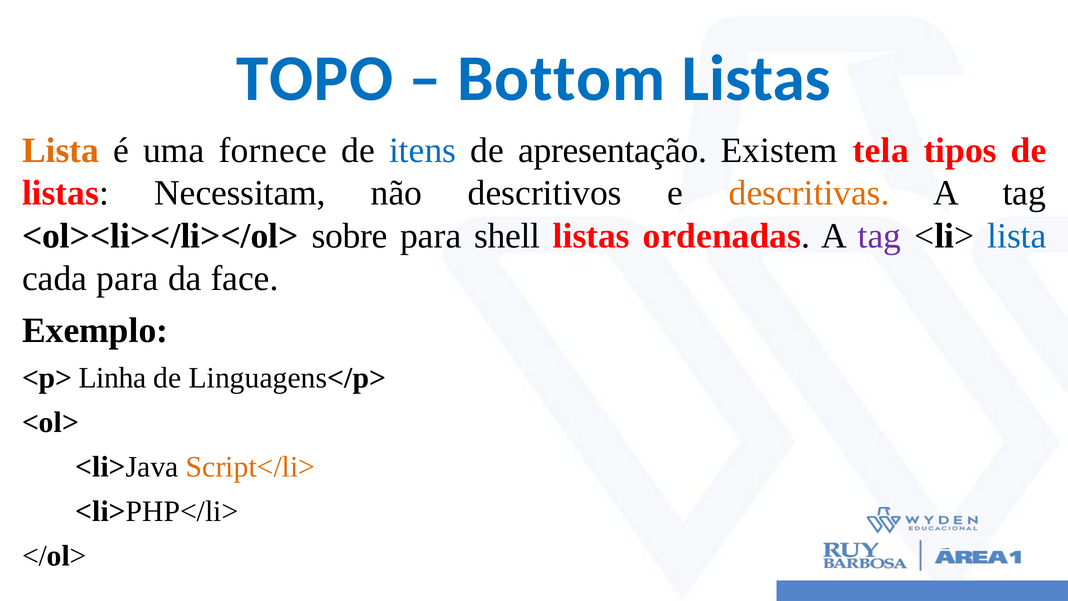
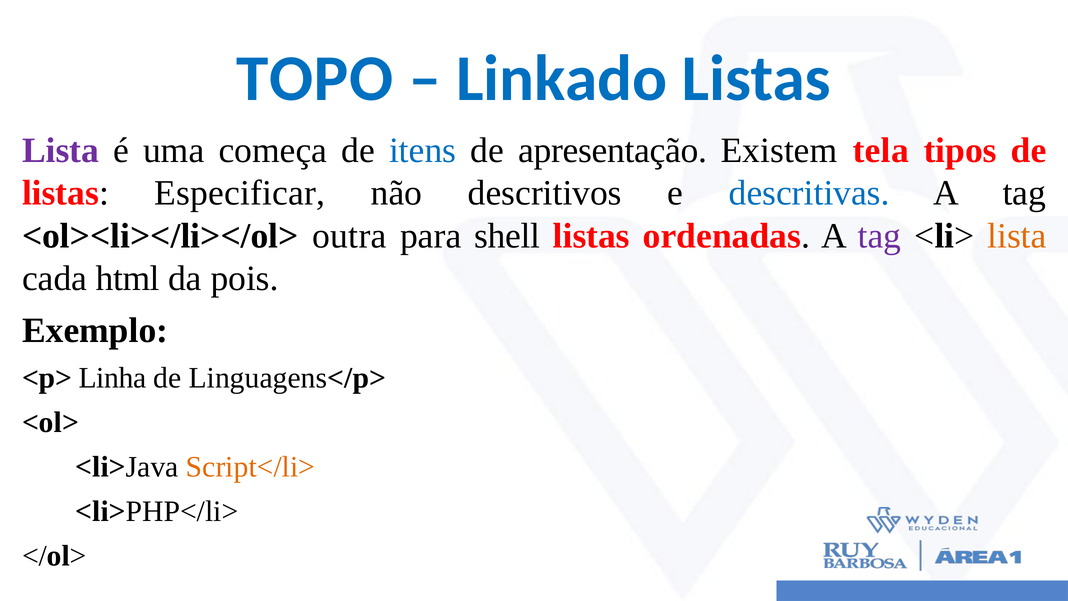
Bottom: Bottom -> Linkado
Lista at (61, 150) colour: orange -> purple
fornece: fornece -> começa
Necessitam: Necessitam -> Especificar
descritivas colour: orange -> blue
sobre: sobre -> outra
lista at (1017, 236) colour: blue -> orange
cada para: para -> html
face: face -> pois
